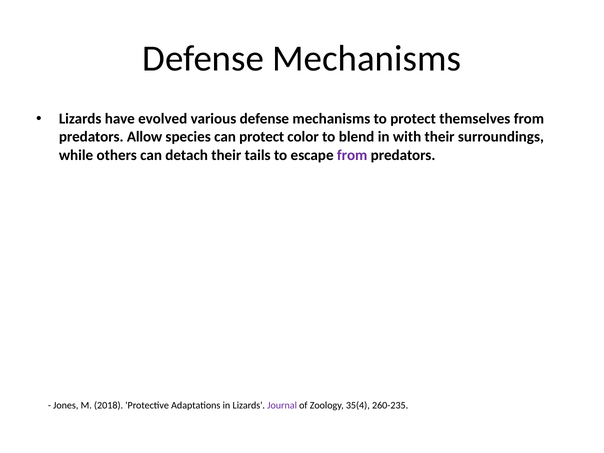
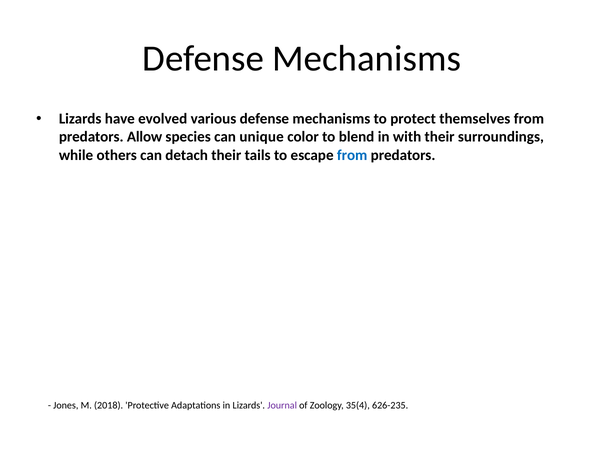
can protect: protect -> unique
from at (352, 155) colour: purple -> blue
260-235: 260-235 -> 626-235
